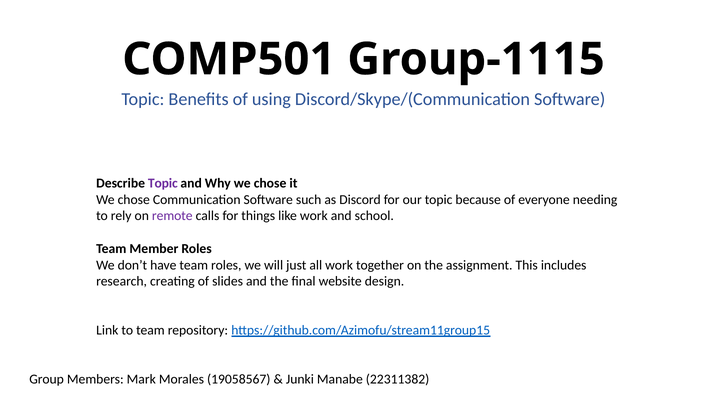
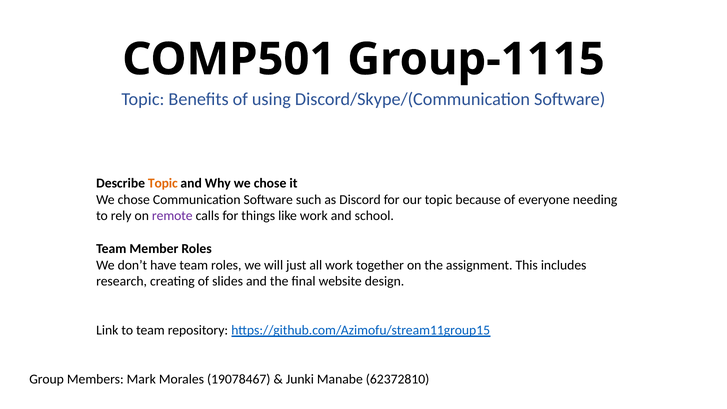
Topic at (163, 183) colour: purple -> orange
19058567: 19058567 -> 19078467
22311382: 22311382 -> 62372810
